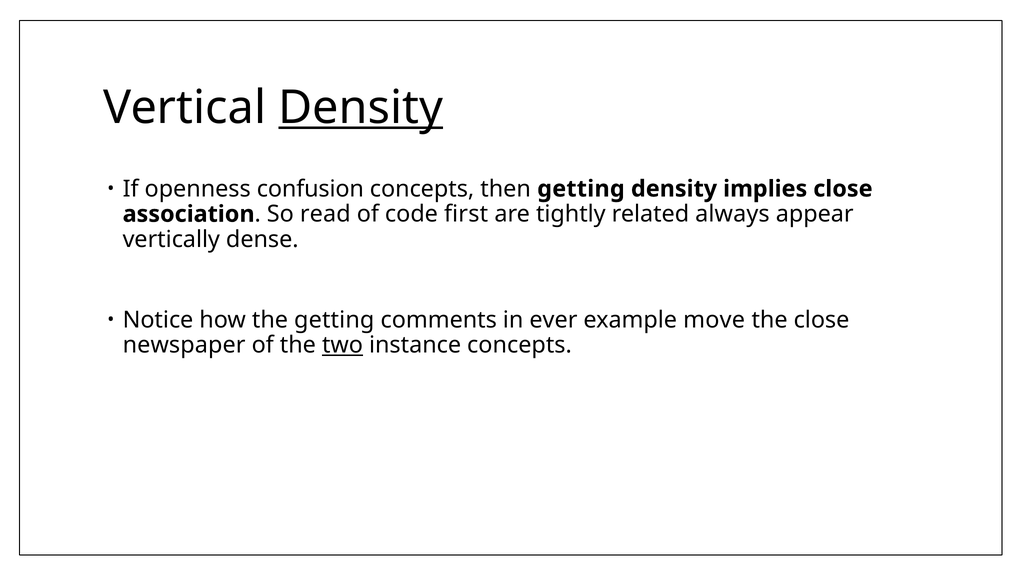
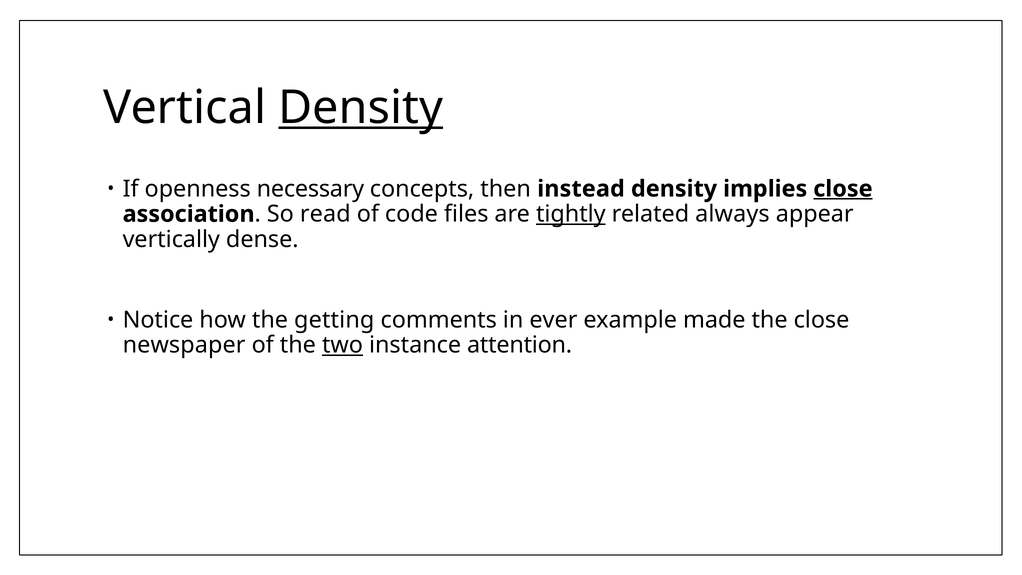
confusion: confusion -> necessary
then getting: getting -> instead
close at (843, 189) underline: none -> present
ﬁrst: ﬁrst -> ﬁles
tightly underline: none -> present
move: move -> made
instance concepts: concepts -> attention
